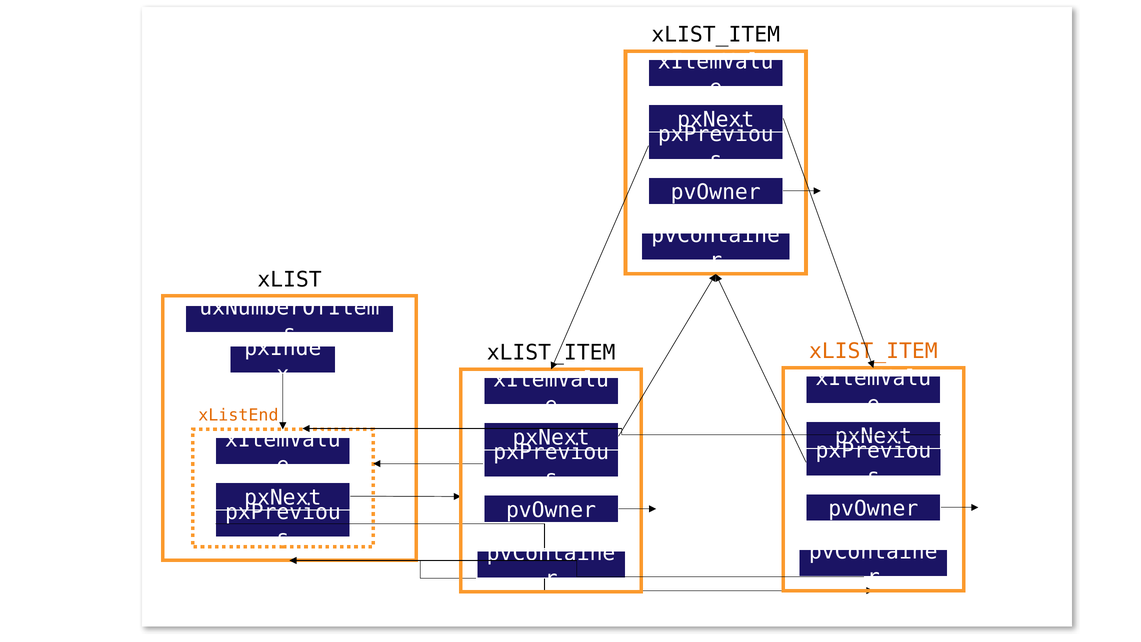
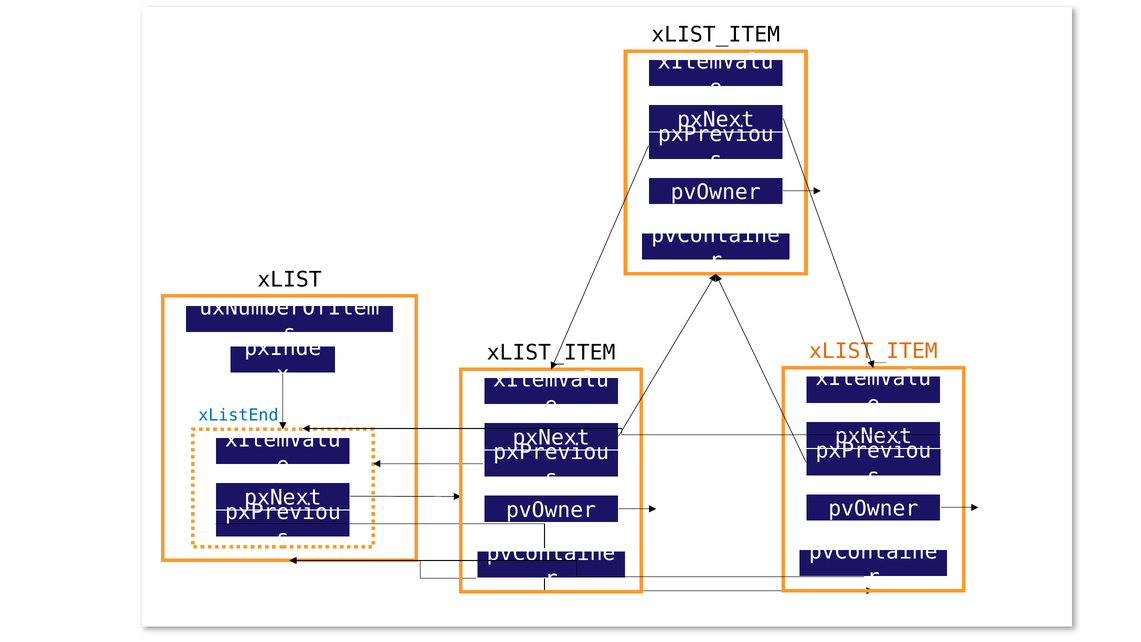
xListEnd colour: orange -> blue
